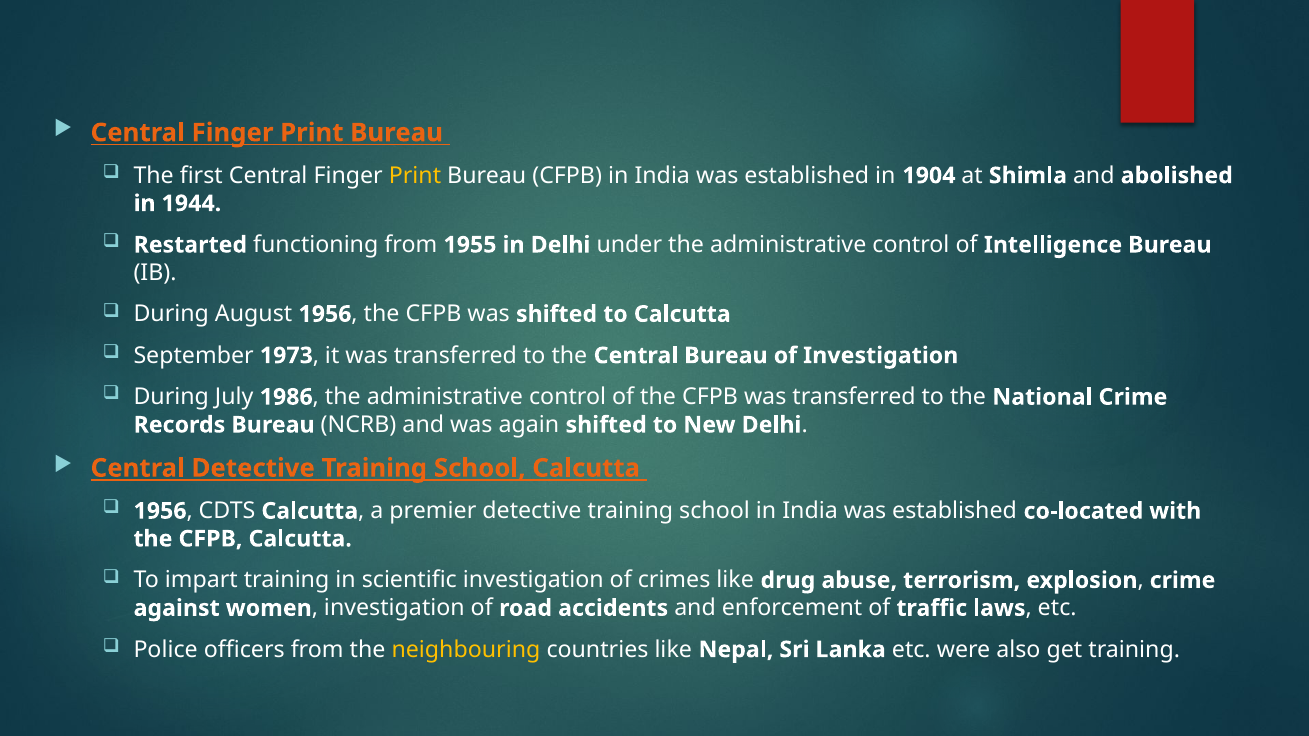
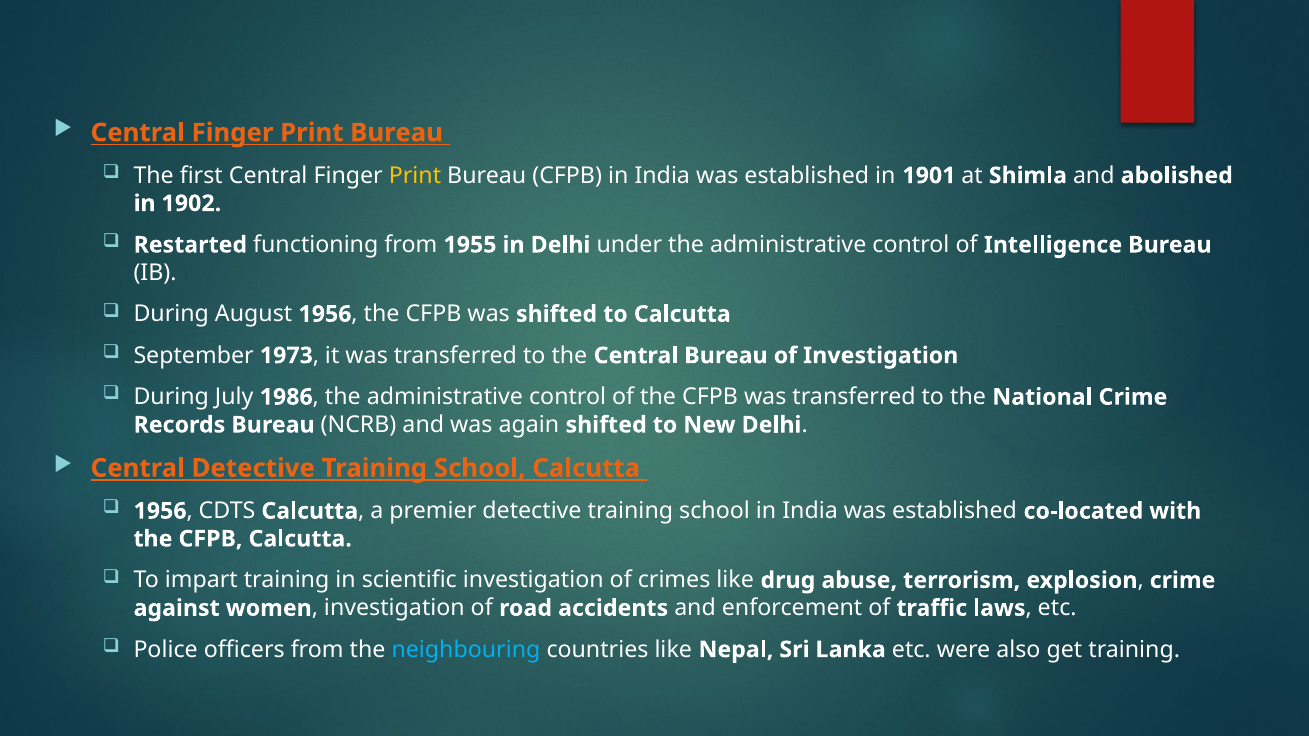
1904: 1904 -> 1901
1944: 1944 -> 1902
neighbouring colour: yellow -> light blue
